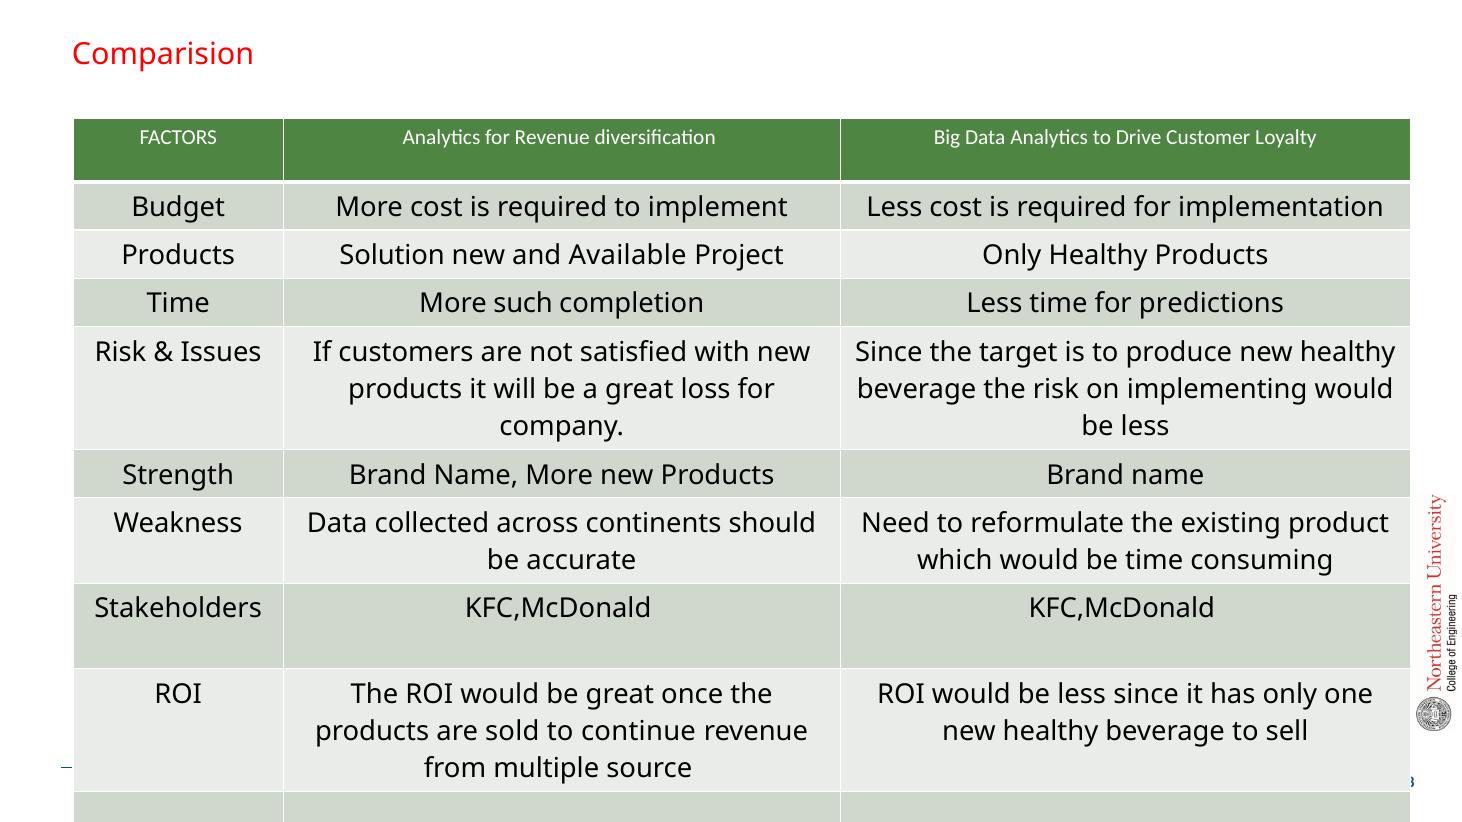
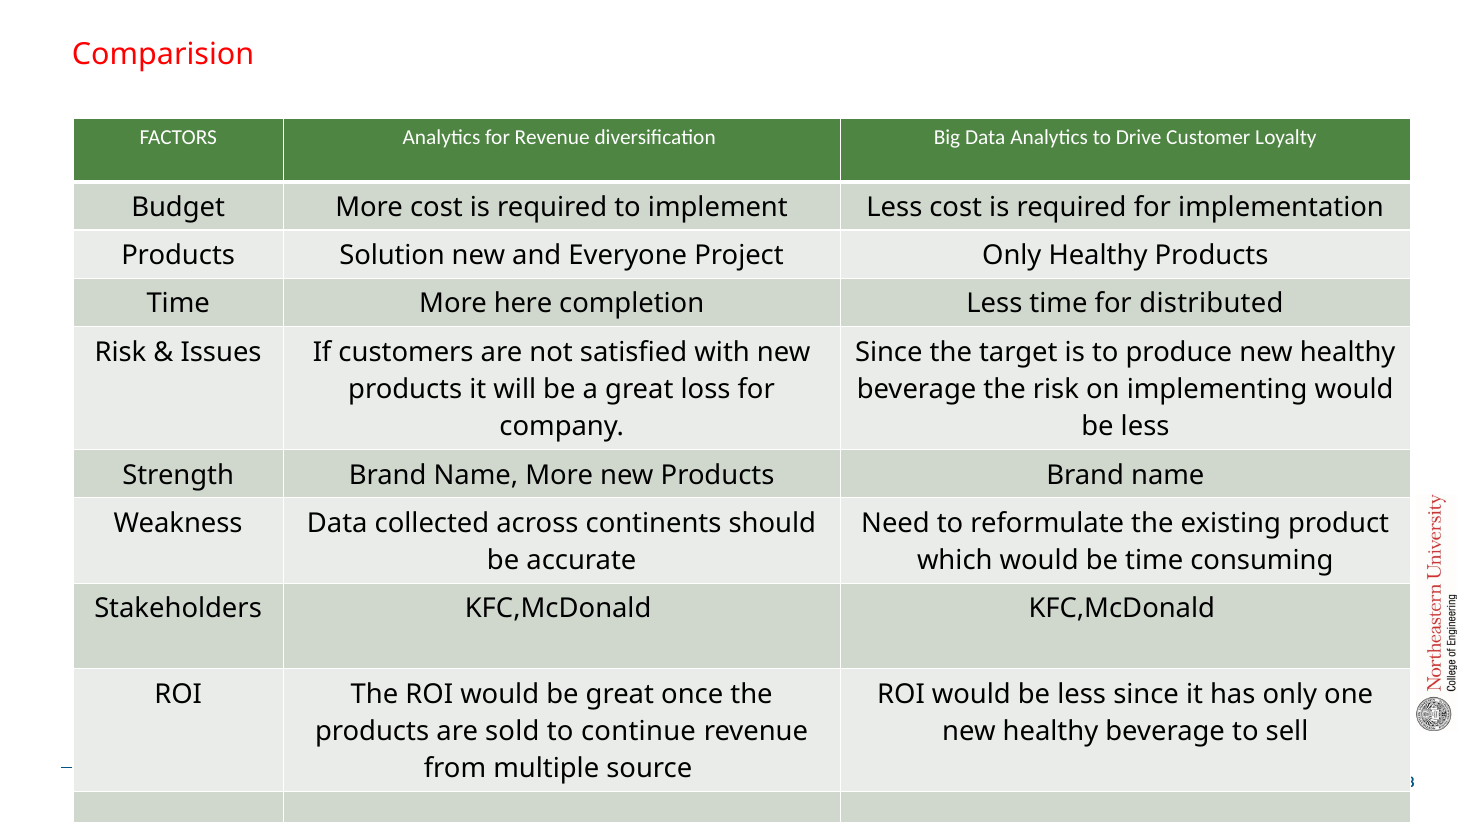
Available: Available -> Everyone
such: such -> here
predictions: predictions -> distributed
